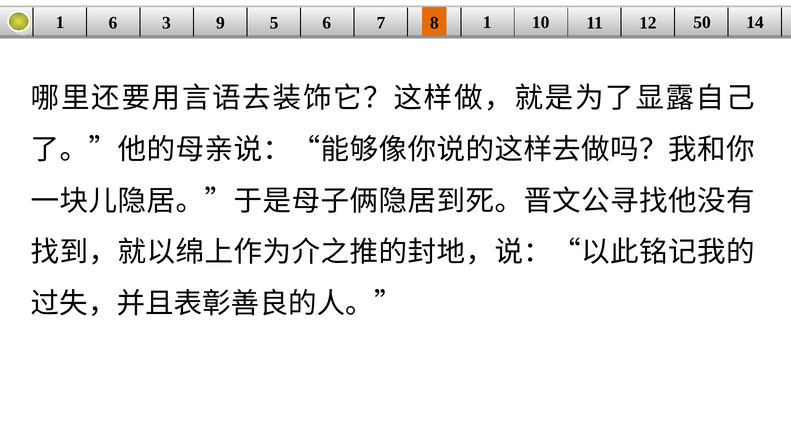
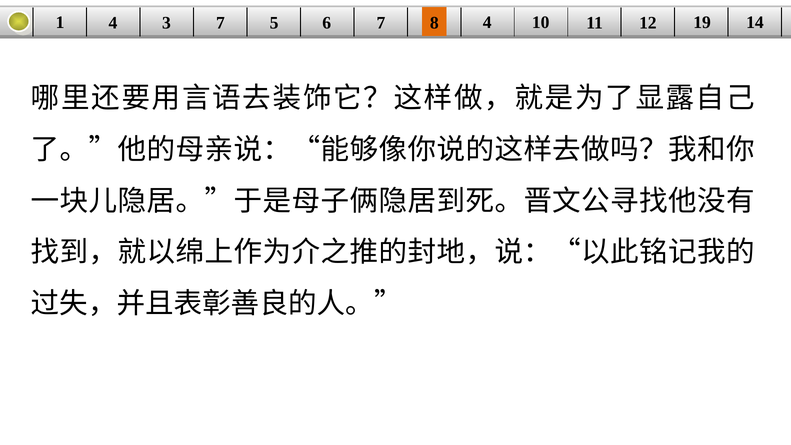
1 6: 6 -> 4
3 9: 9 -> 7
8 1: 1 -> 4
50: 50 -> 19
